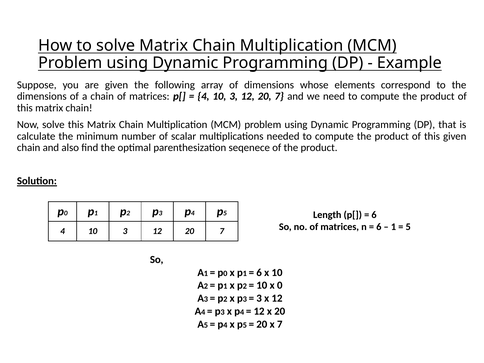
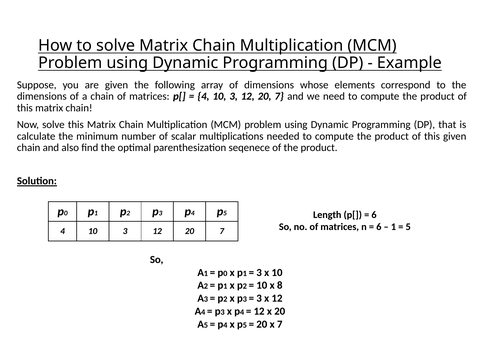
6 at (259, 273): 6 -> 3
x 0: 0 -> 8
